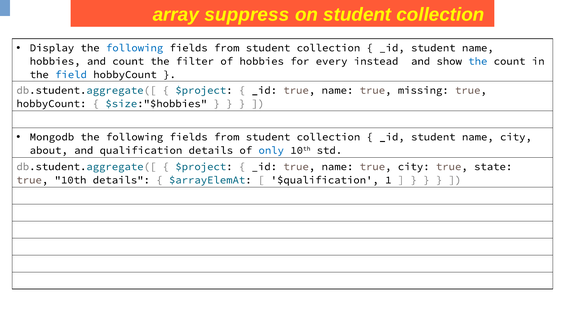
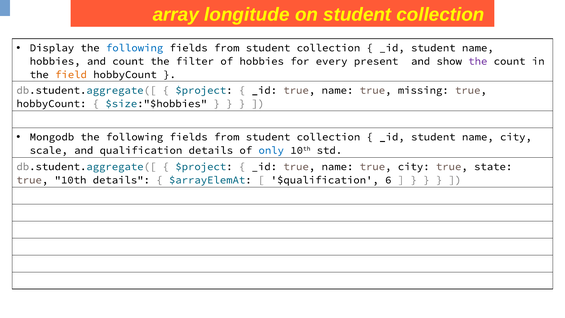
suppress: suppress -> longitude
instead: instead -> present
the at (478, 61) colour: blue -> purple
field colour: blue -> orange
about: about -> scale
1: 1 -> 6
